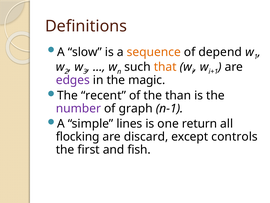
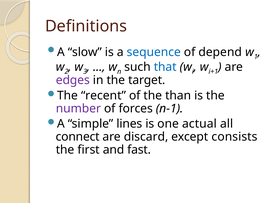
sequence colour: orange -> blue
that colour: orange -> blue
magic: magic -> target
graph: graph -> forces
return: return -> actual
flocking: flocking -> connect
controls: controls -> consists
fish: fish -> fast
